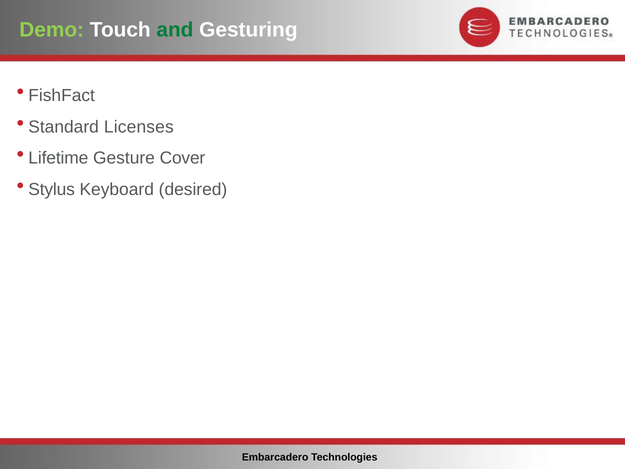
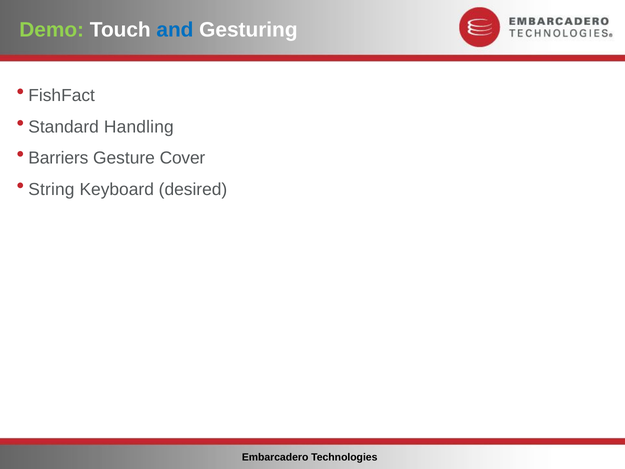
and colour: green -> blue
Licenses: Licenses -> Handling
Lifetime: Lifetime -> Barriers
Stylus: Stylus -> String
